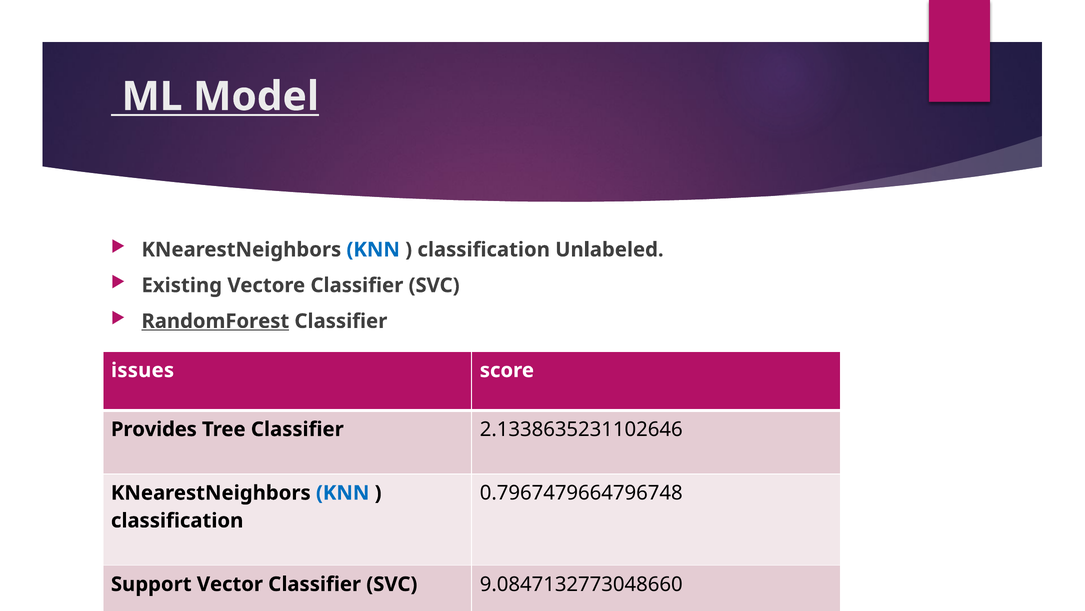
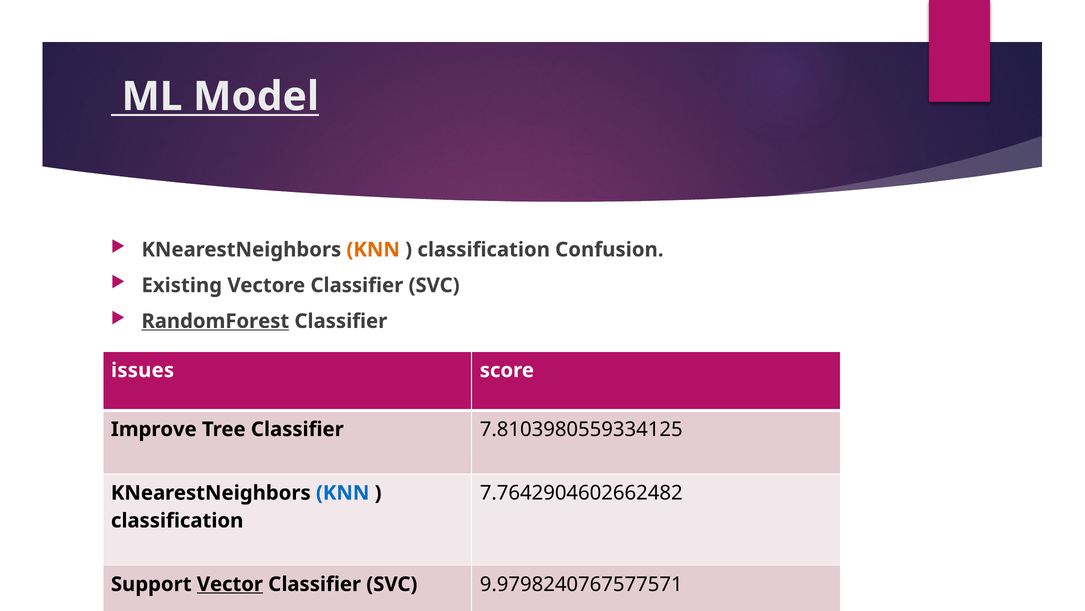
KNN at (373, 249) colour: blue -> orange
Unlabeled: Unlabeled -> Confusion
Provides: Provides -> Improve
2.1338635231102646: 2.1338635231102646 -> 7.8103980559334125
0.7967479664796748: 0.7967479664796748 -> 7.7642904602662482
Vector underline: none -> present
9.0847132773048660: 9.0847132773048660 -> 9.9798240767577571
